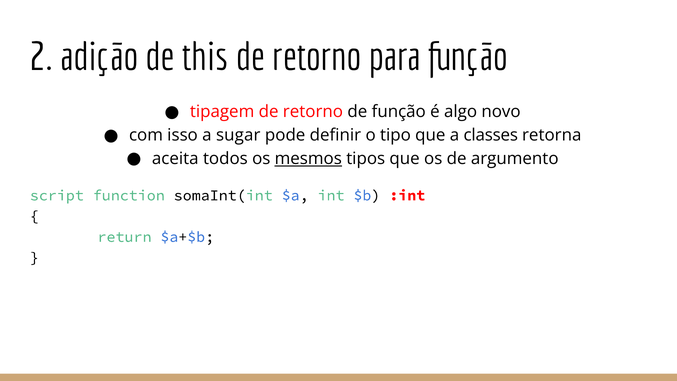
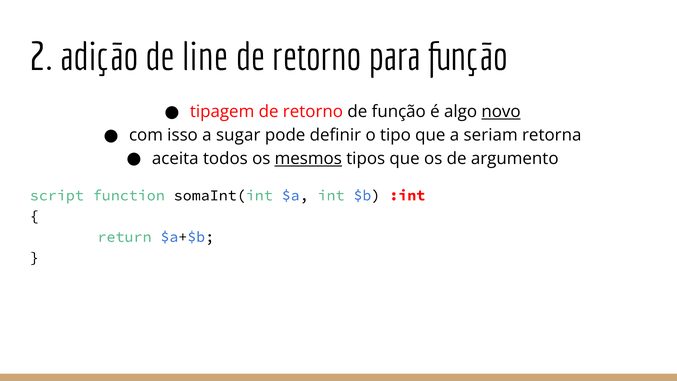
this: this -> line
novo underline: none -> present
classes: classes -> seriam
